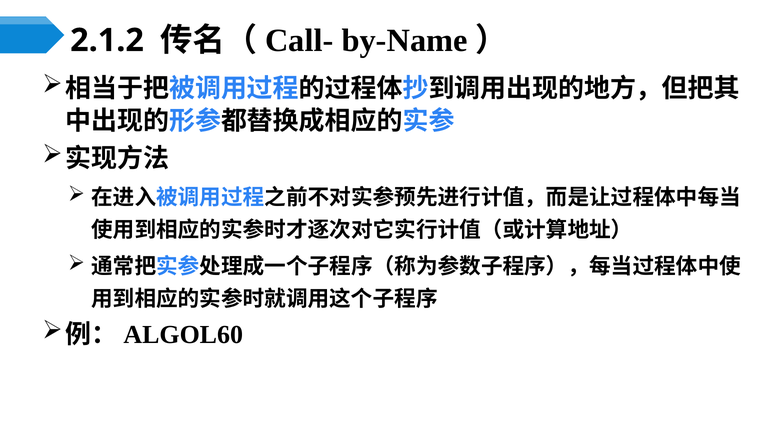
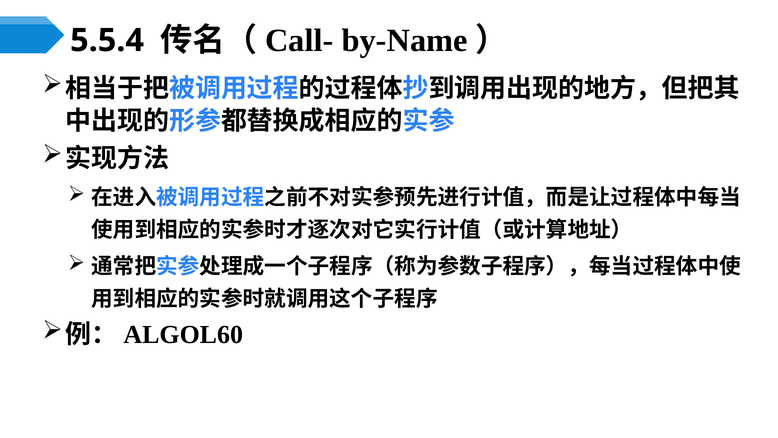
2.1.2: 2.1.2 -> 5.5.4
